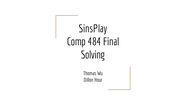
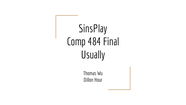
Solving: Solving -> Usually
